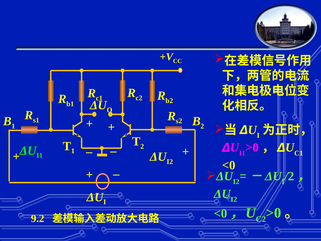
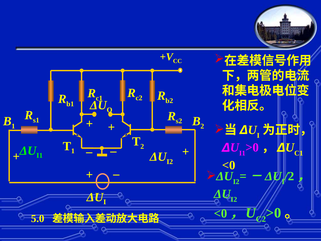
9.2: 9.2 -> 5.0
